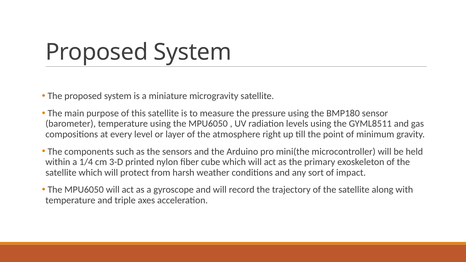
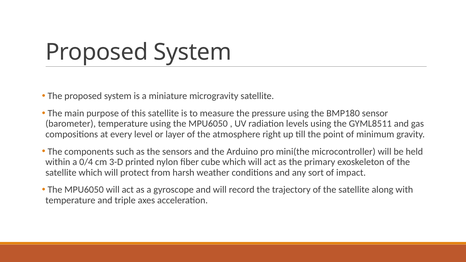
1/4: 1/4 -> 0/4
